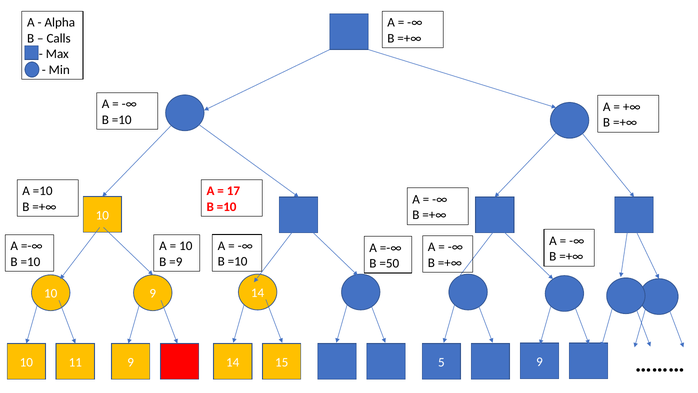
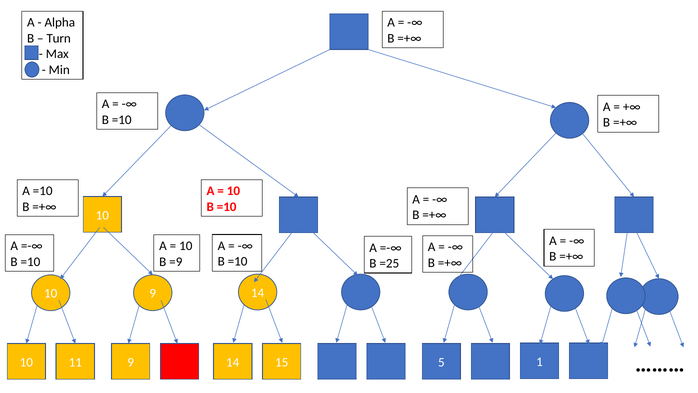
Calls: Calls -> Turn
17 at (233, 191): 17 -> 10
=50: =50 -> =25
5 9: 9 -> 1
